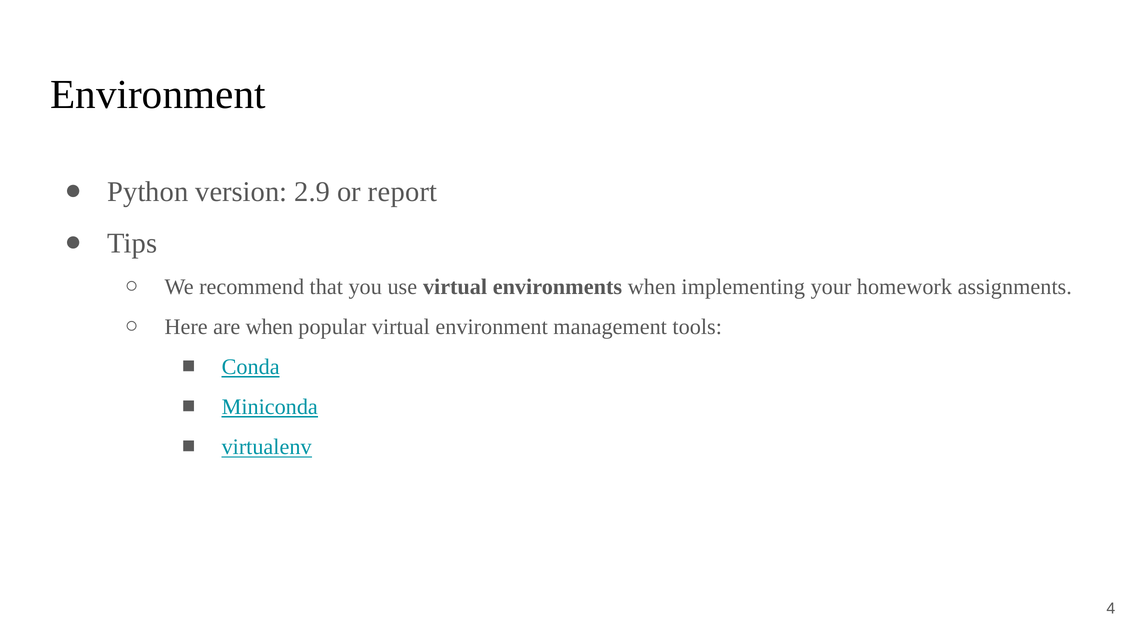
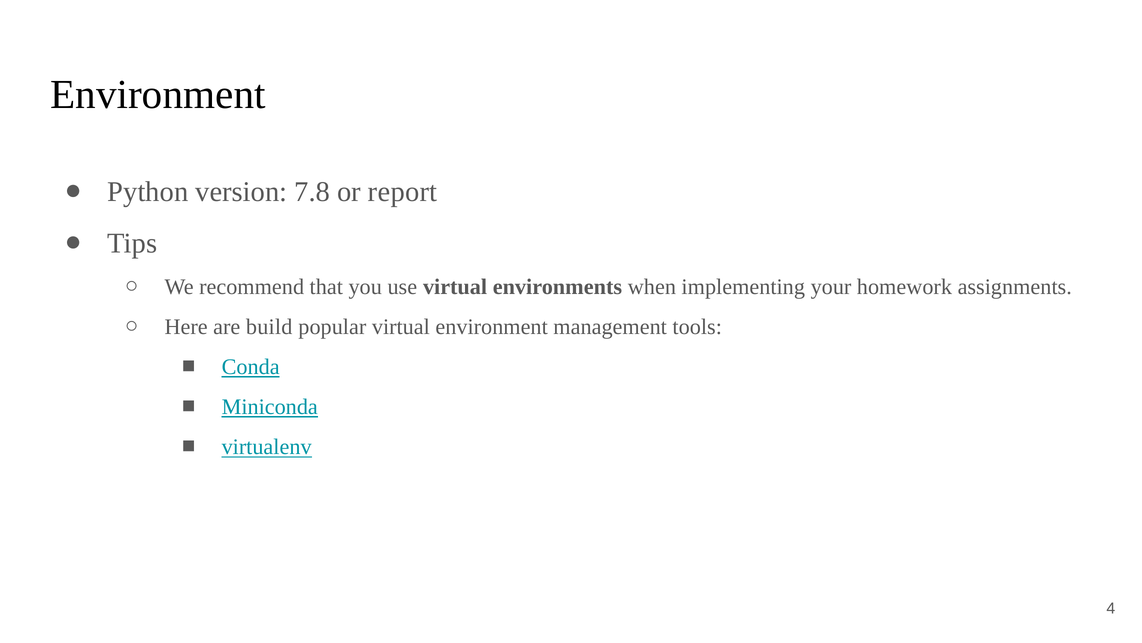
2.9: 2.9 -> 7.8
are when: when -> build
